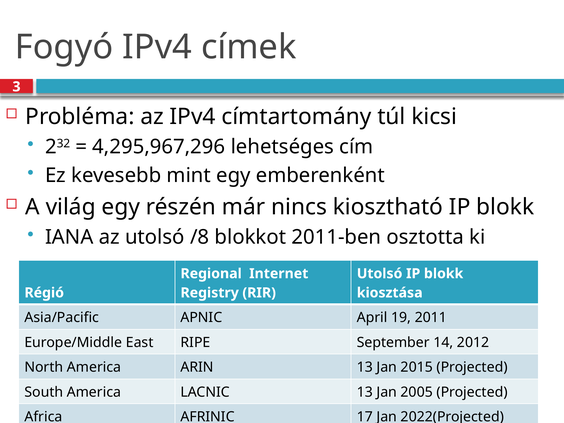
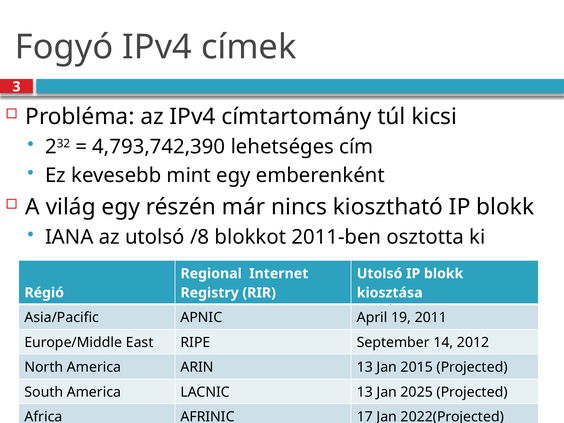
4,295,967,296: 4,295,967,296 -> 4,793,742,390
2005: 2005 -> 2025
